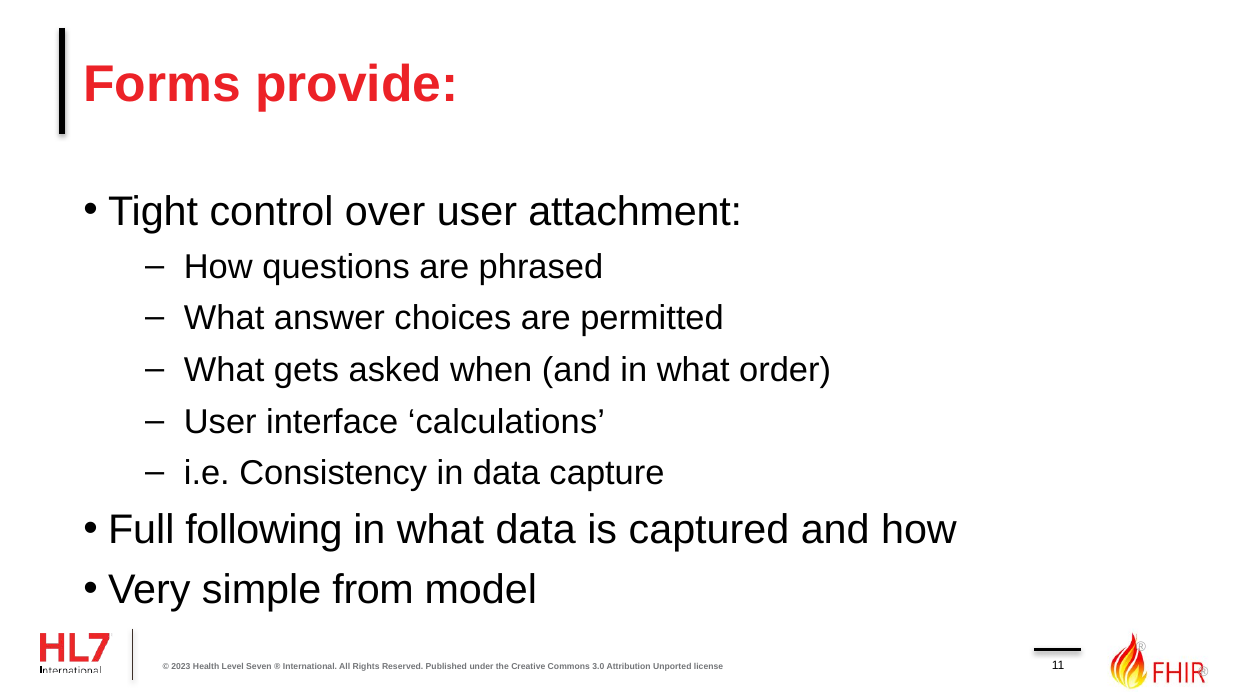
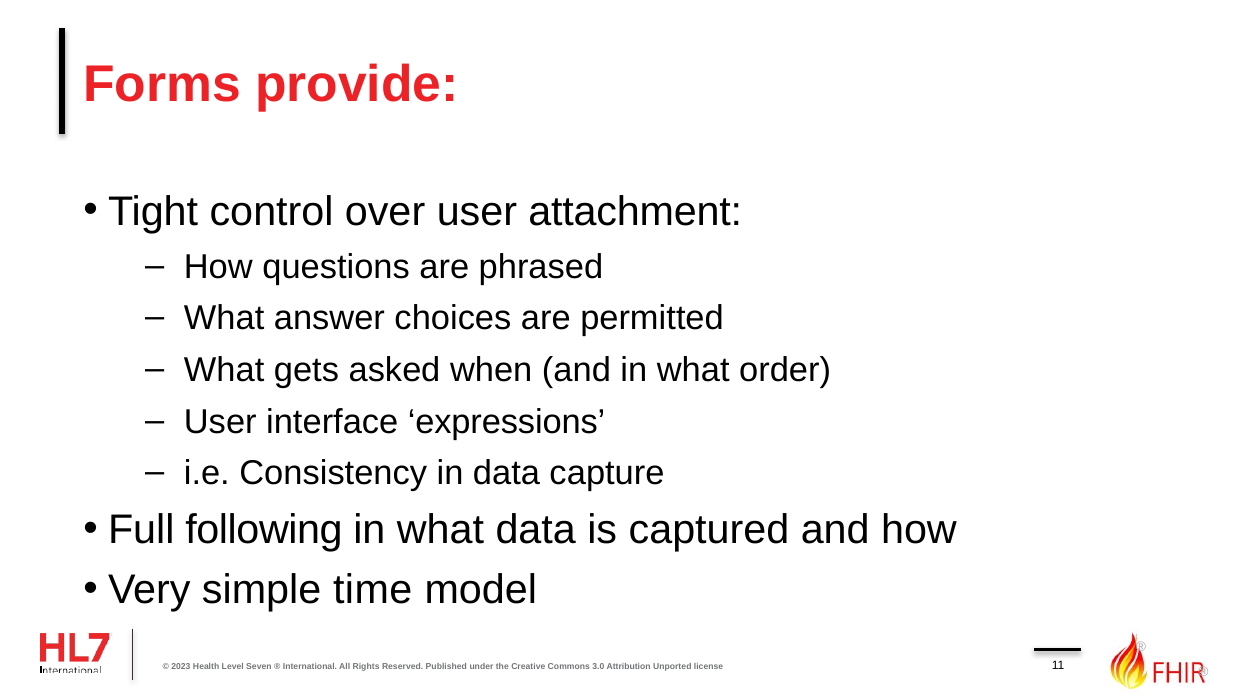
calculations: calculations -> expressions
from: from -> time
